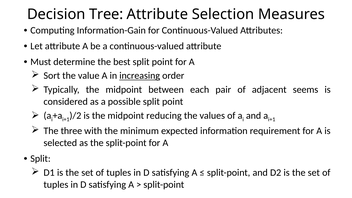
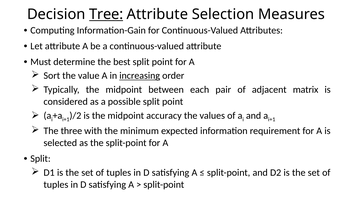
Tree underline: none -> present
seems: seems -> matrix
reducing: reducing -> accuracy
